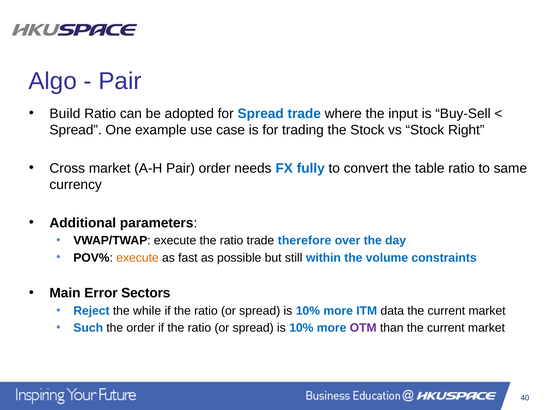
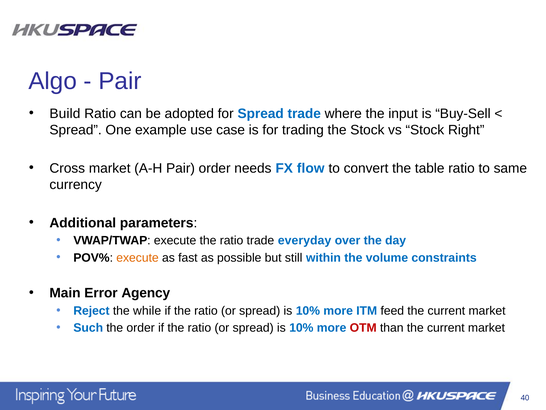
fully: fully -> flow
therefore: therefore -> everyday
Sectors: Sectors -> Agency
data: data -> feed
OTM colour: purple -> red
